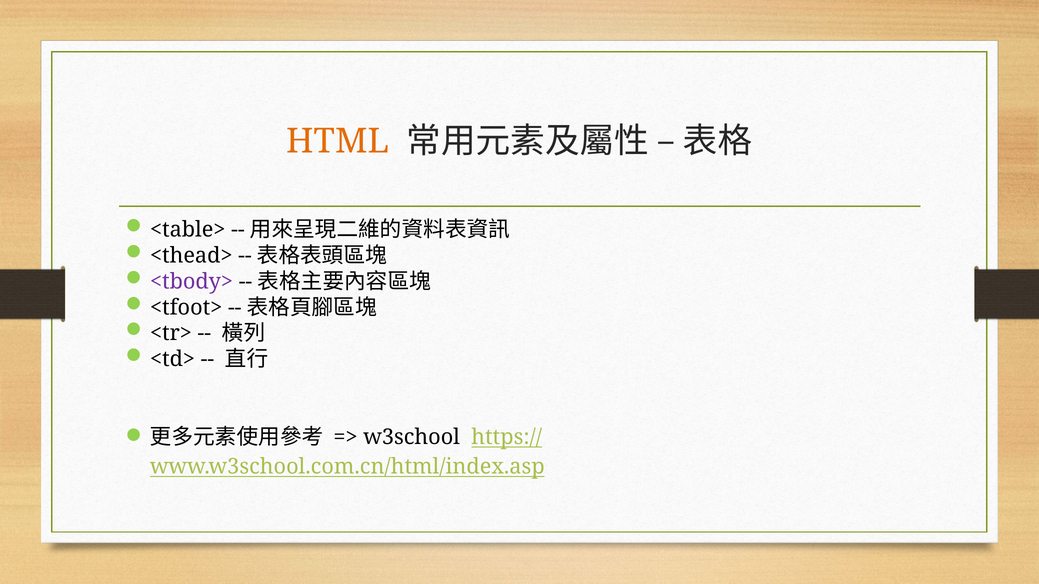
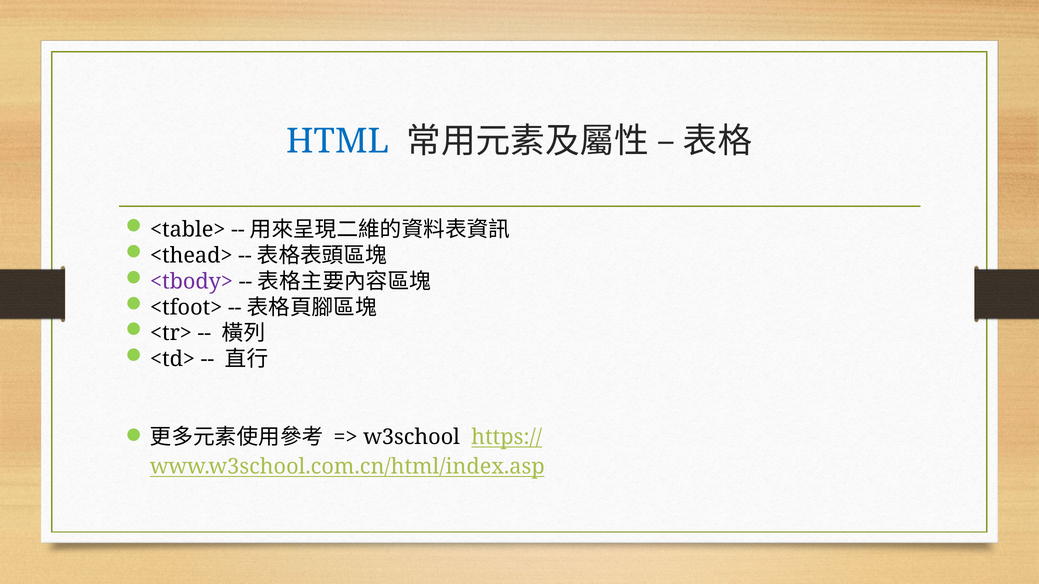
HTML colour: orange -> blue
